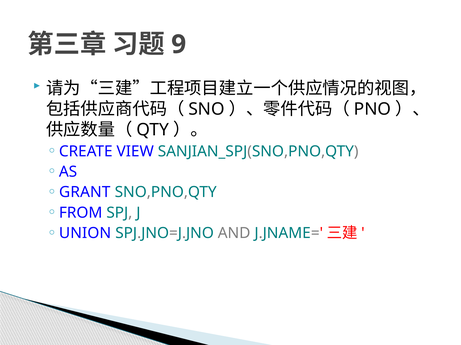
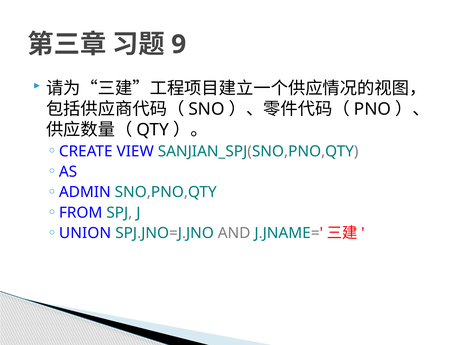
GRANT: GRANT -> ADMIN
